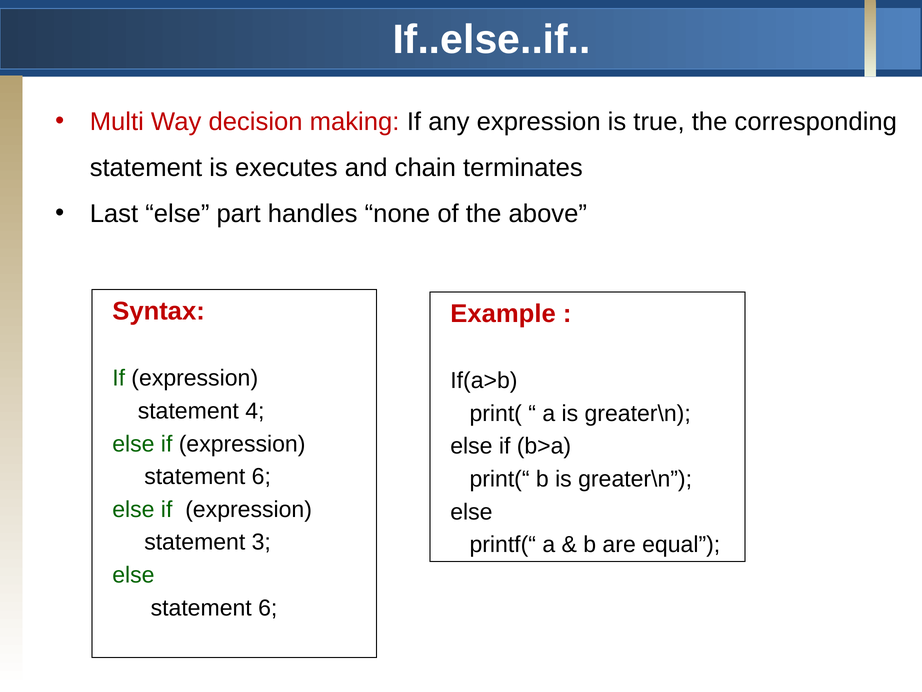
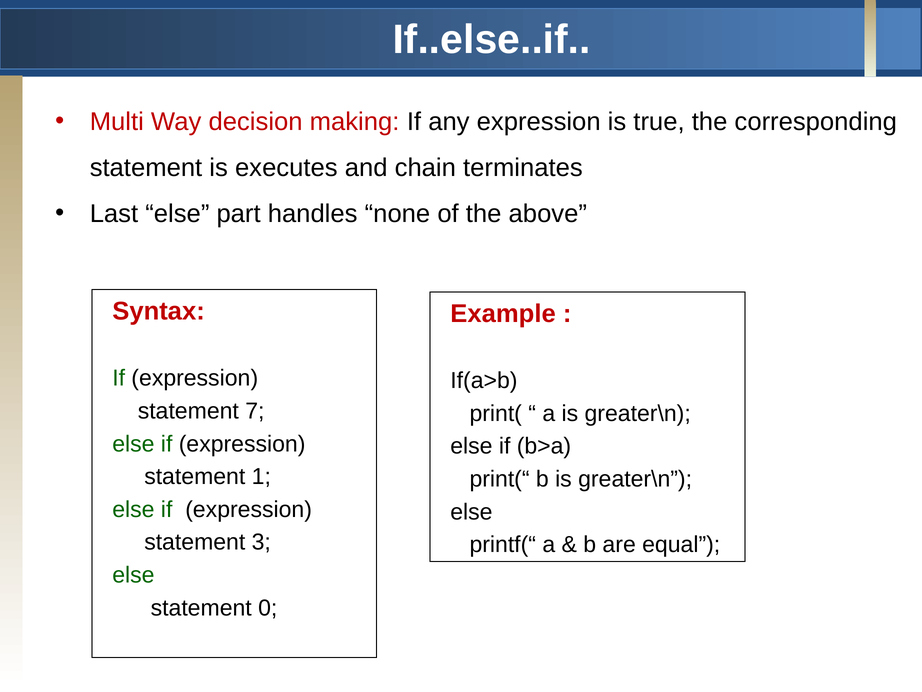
4: 4 -> 7
6 at (261, 476): 6 -> 1
6 at (268, 607): 6 -> 0
